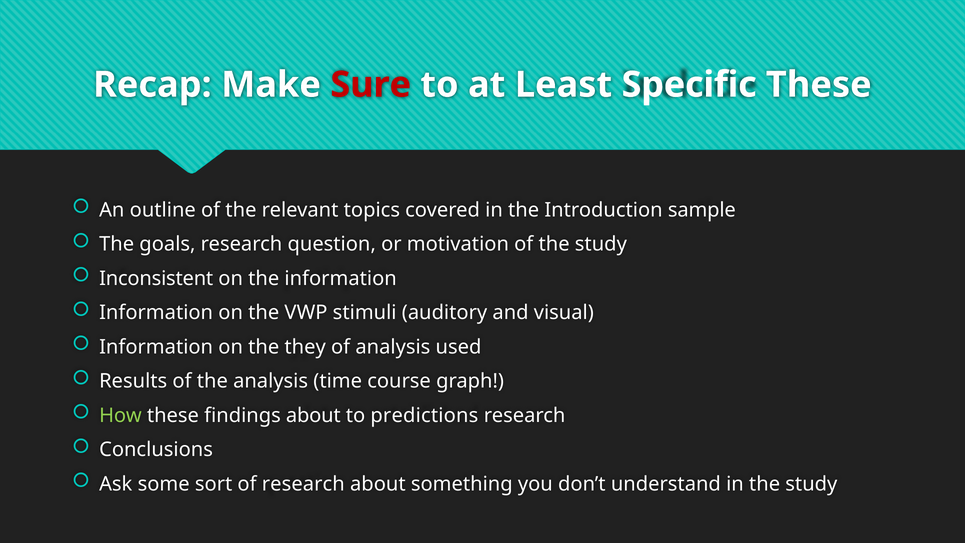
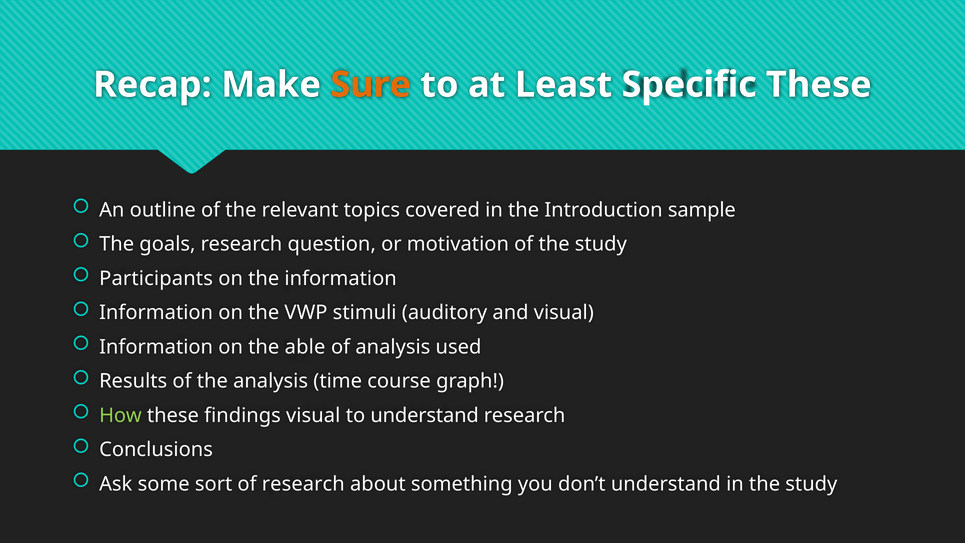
Sure colour: red -> orange
Inconsistent: Inconsistent -> Participants
they: they -> able
findings about: about -> visual
to predictions: predictions -> understand
